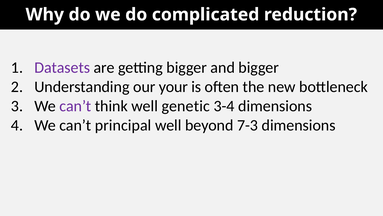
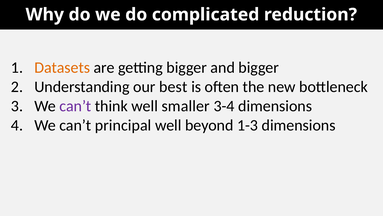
Datasets colour: purple -> orange
your: your -> best
genetic: genetic -> smaller
7-3: 7-3 -> 1-3
